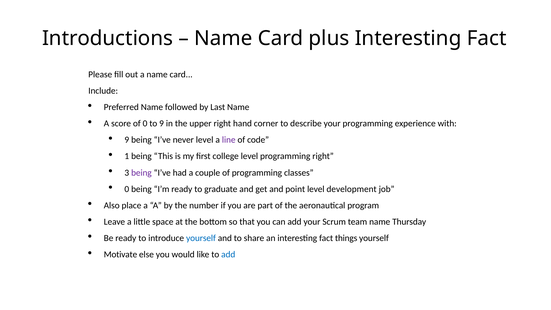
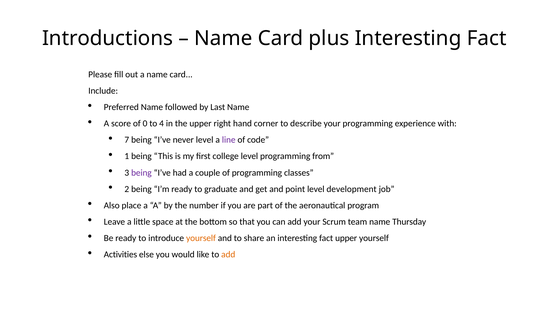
to 9: 9 -> 4
9 at (127, 140): 9 -> 7
programming right: right -> from
0 at (127, 189): 0 -> 2
yourself at (201, 238) colour: blue -> orange
fact things: things -> upper
Motivate: Motivate -> Activities
add at (228, 254) colour: blue -> orange
